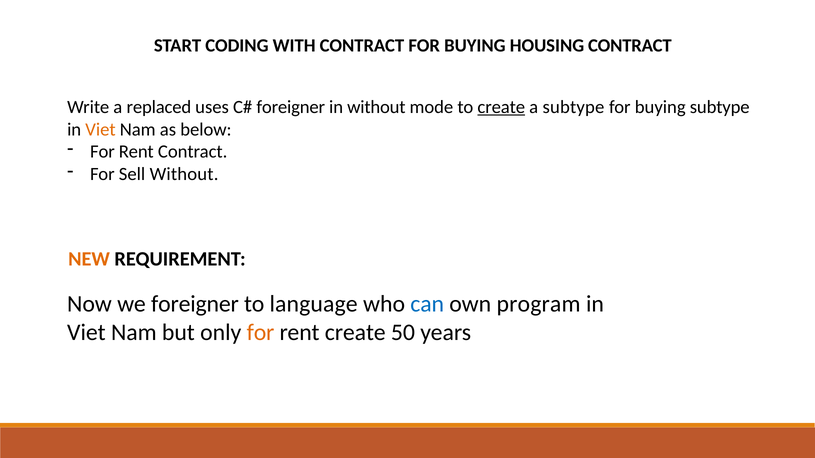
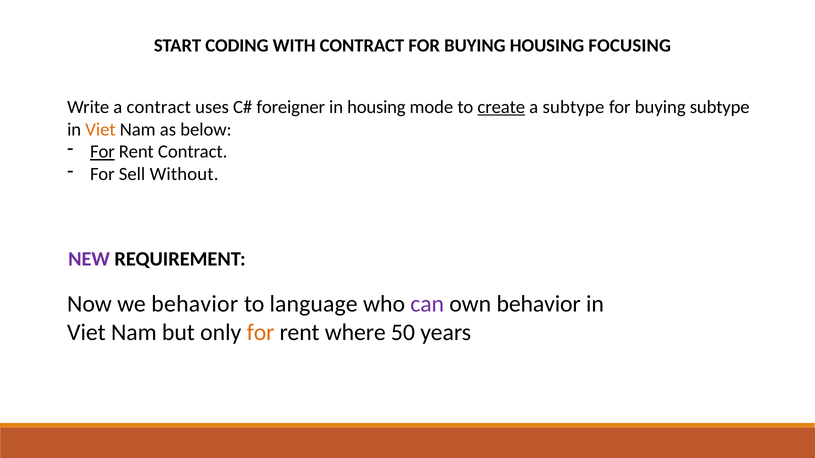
HOUSING CONTRACT: CONTRACT -> FOCUSING
a replaced: replaced -> contract
in without: without -> housing
For at (102, 152) underline: none -> present
NEW colour: orange -> purple
we foreigner: foreigner -> behavior
can colour: blue -> purple
own program: program -> behavior
rent create: create -> where
